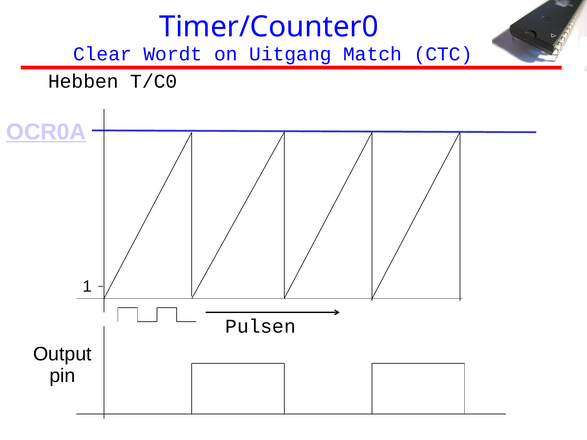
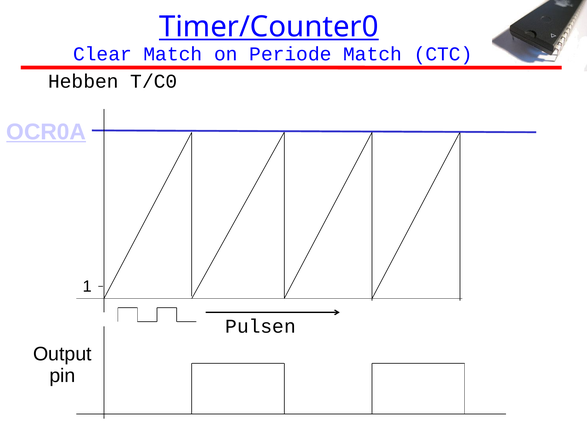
Timer/Counter0 underline: none -> present
Clear Wordt: Wordt -> Match
Uitgang: Uitgang -> Periode
